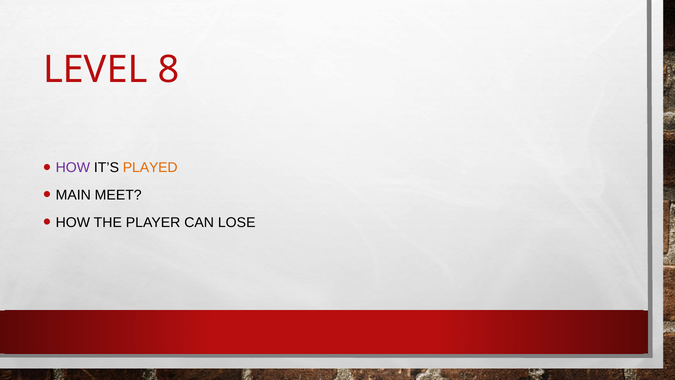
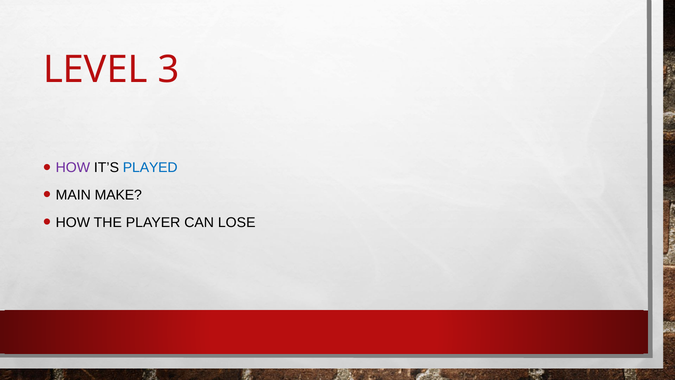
8: 8 -> 3
PLAYED colour: orange -> blue
MEET: MEET -> MAKE
